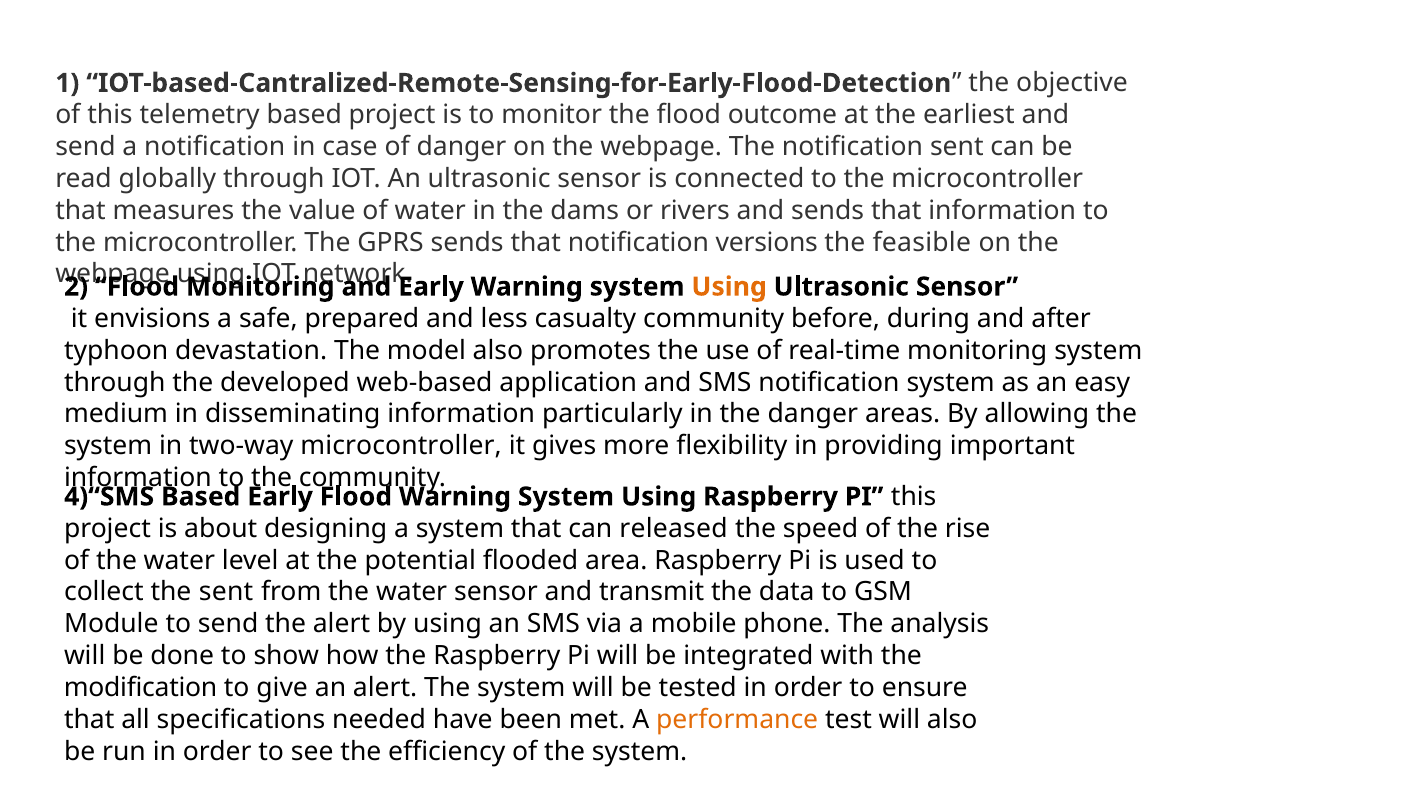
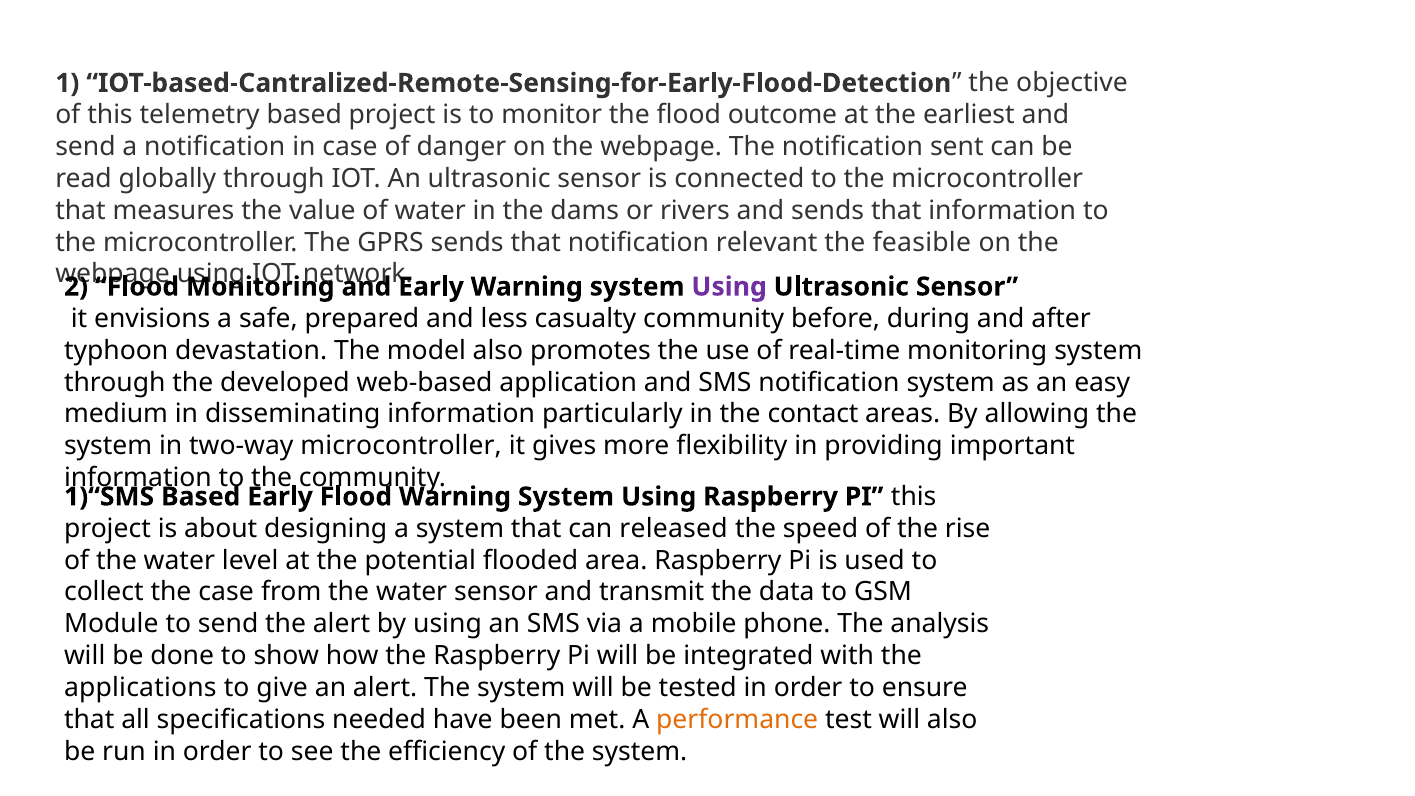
versions: versions -> relevant
Using at (729, 287) colour: orange -> purple
the danger: danger -> contact
4)“SMS: 4)“SMS -> 1)“SMS
the sent: sent -> case
modification: modification -> applications
